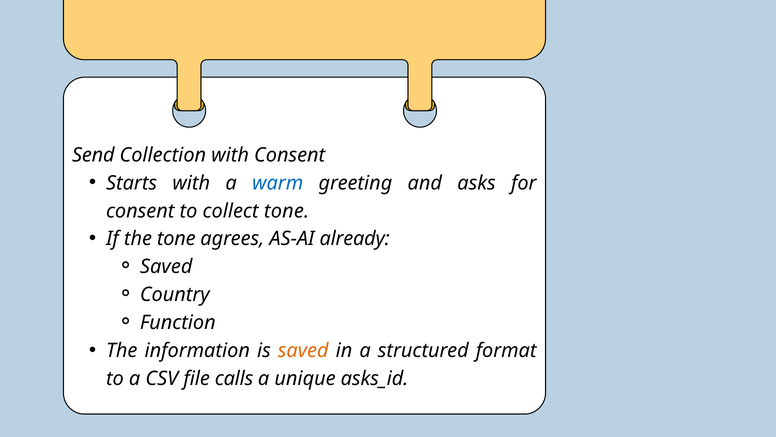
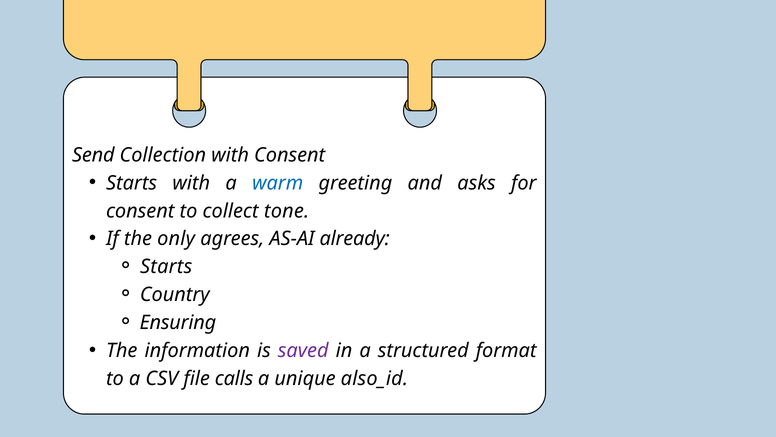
the tone: tone -> only
Saved at (166, 267): Saved -> Starts
Function: Function -> Ensuring
saved at (303, 350) colour: orange -> purple
asks_id: asks_id -> also_id
